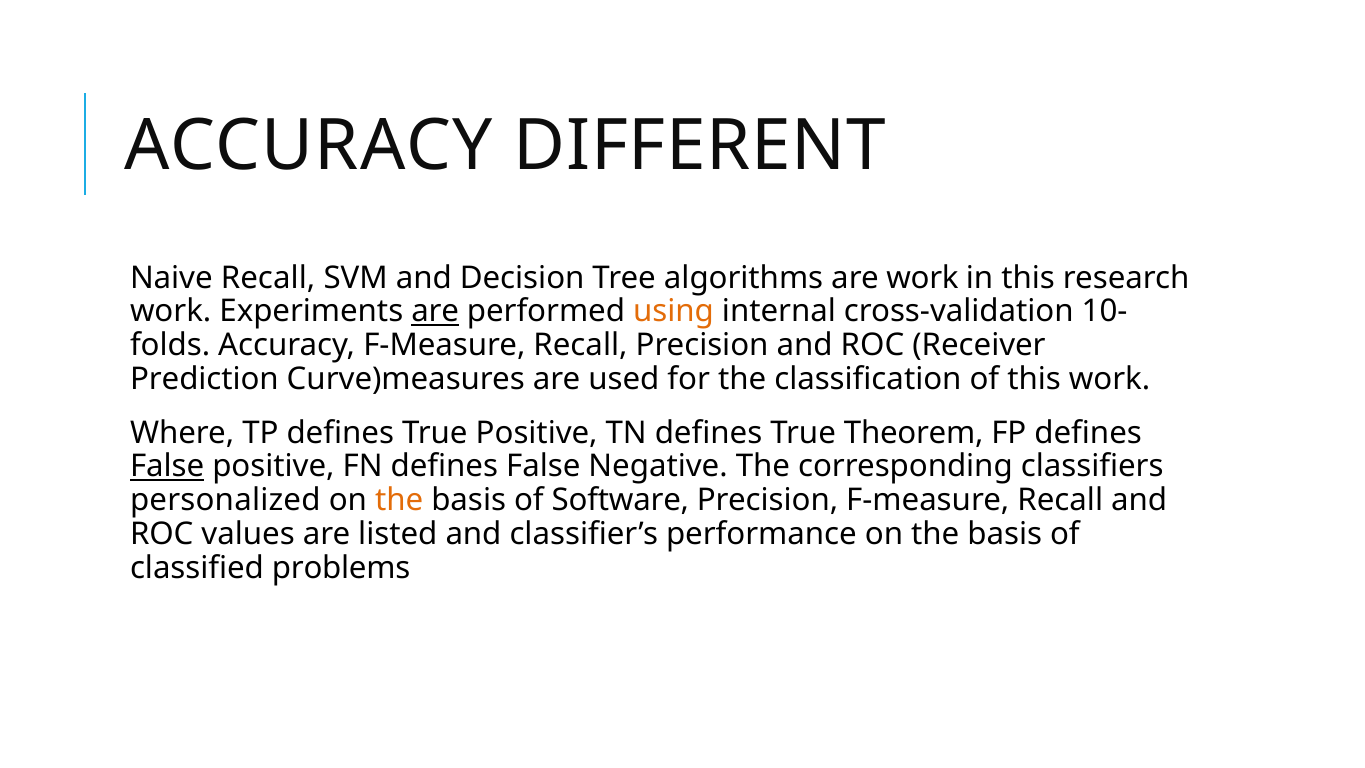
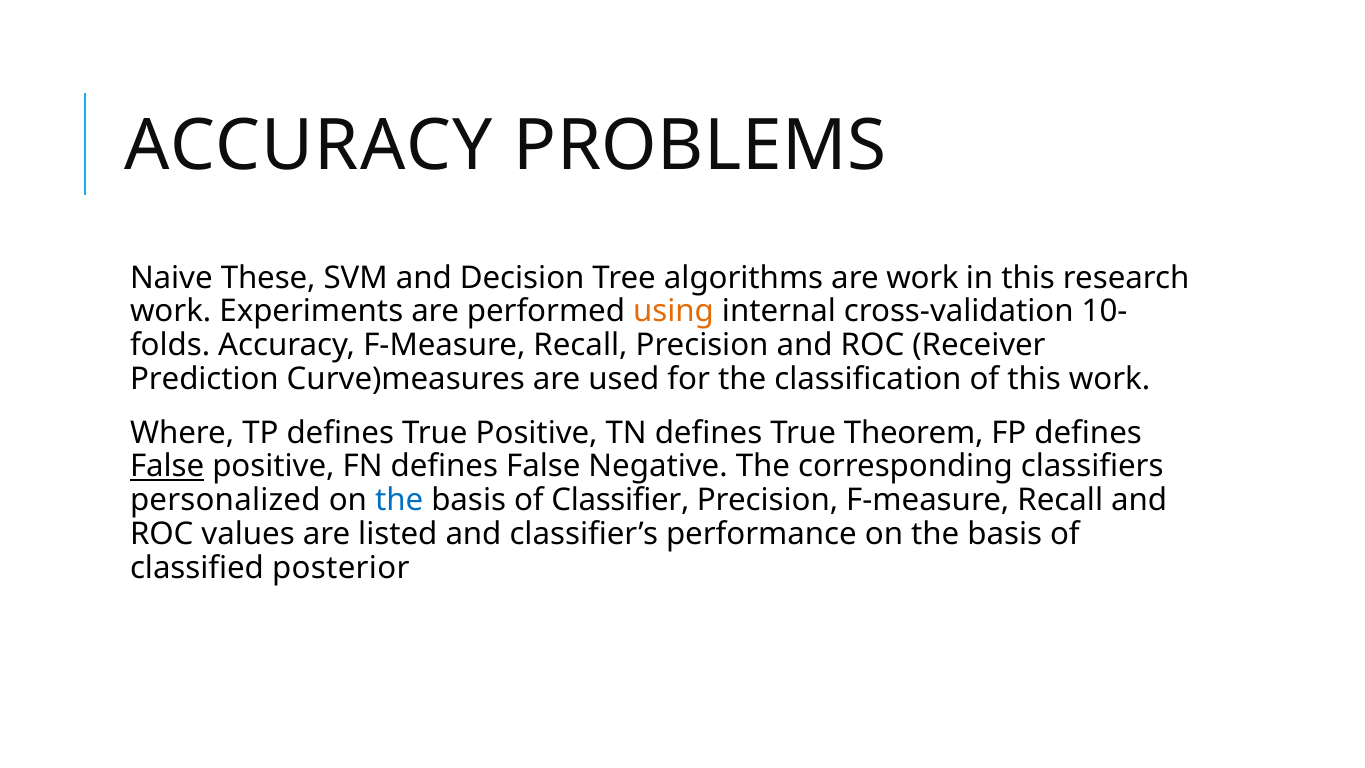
DIFFERENT: DIFFERENT -> PROBLEMS
Naive Recall: Recall -> These
are at (435, 312) underline: present -> none
the at (399, 500) colour: orange -> blue
Software: Software -> Classifier
problems: problems -> posterior
